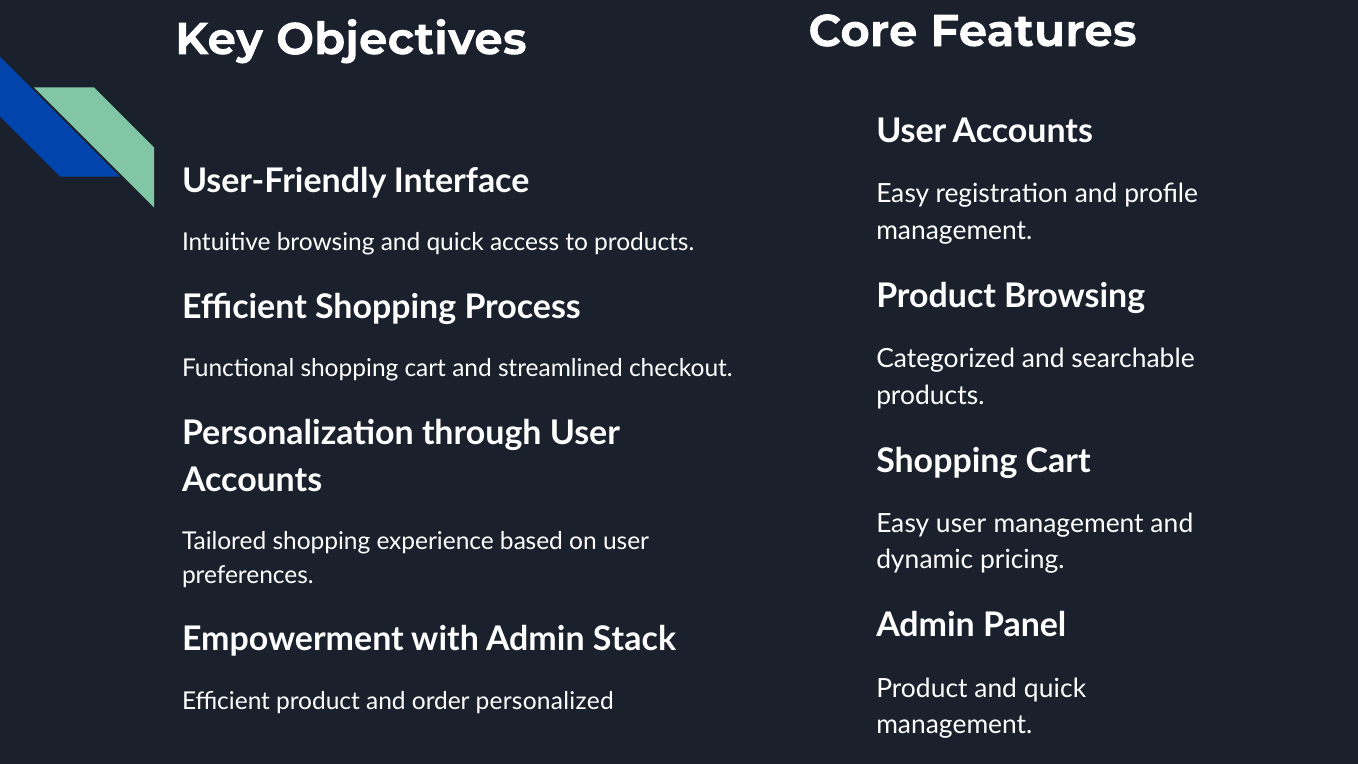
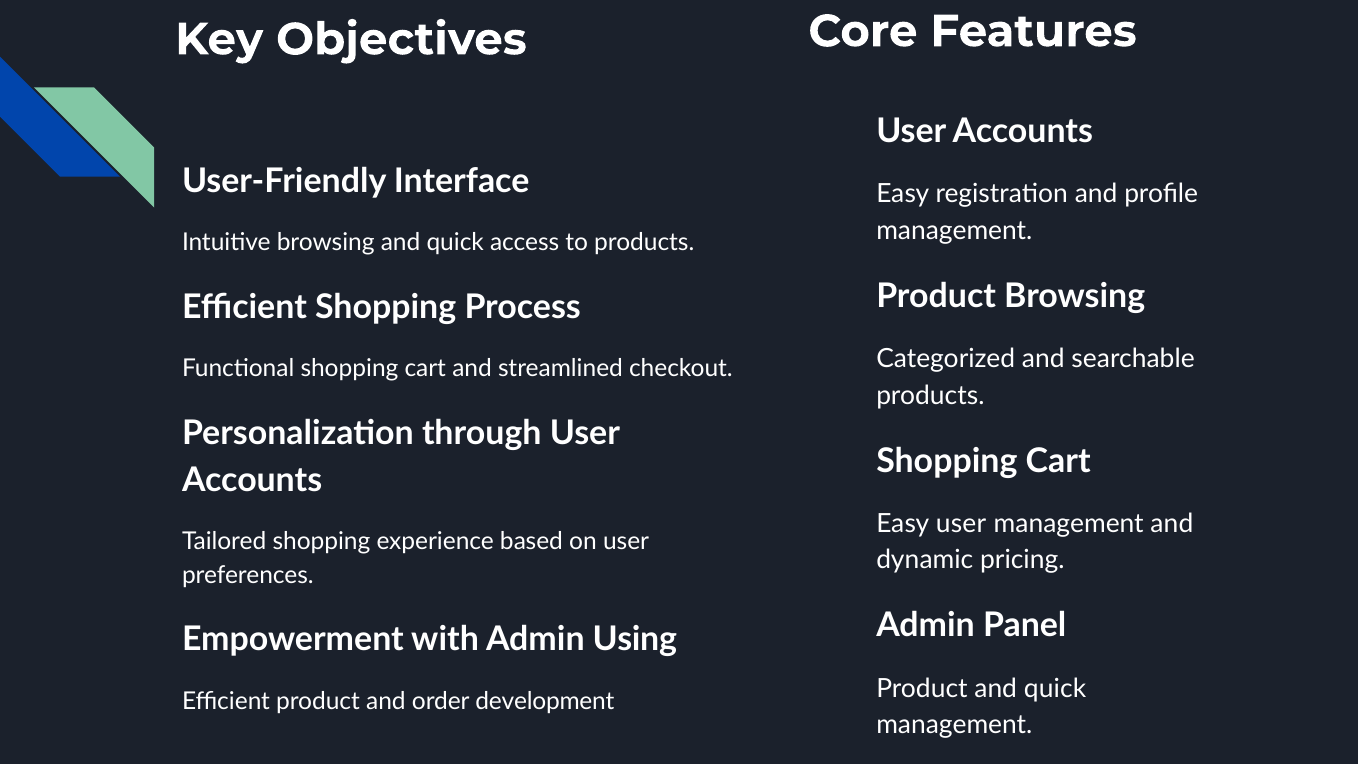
Stack: Stack -> Using
personalized: personalized -> development
